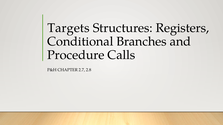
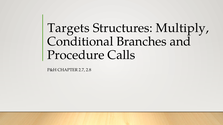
Registers: Registers -> Multiply
